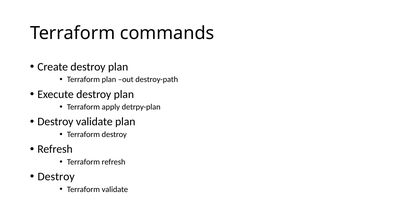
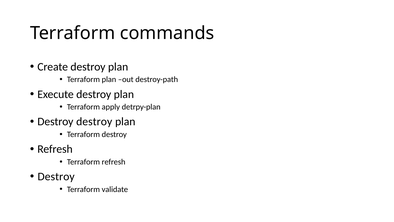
Destroy validate: validate -> destroy
